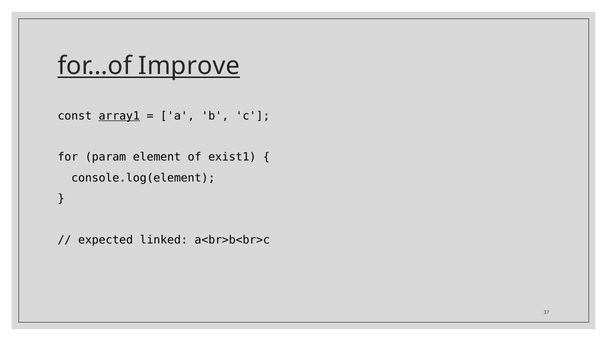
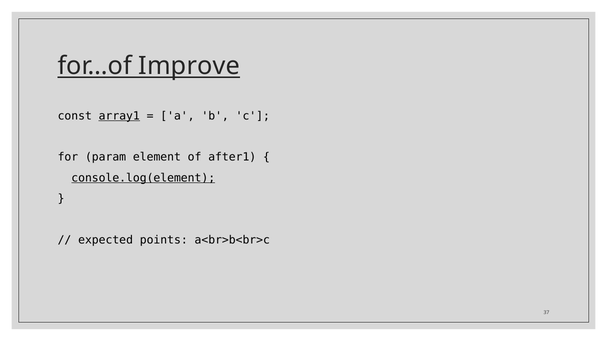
exist1: exist1 -> after1
console.log(element underline: none -> present
linked: linked -> points
